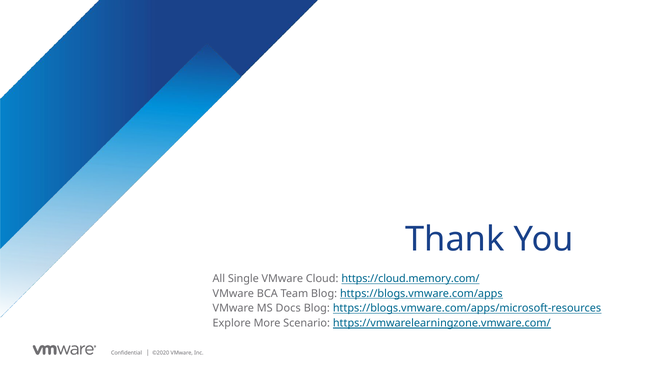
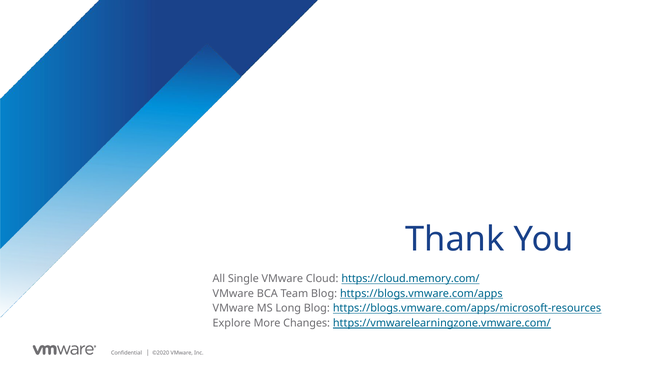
Docs: Docs -> Long
Scenario: Scenario -> Changes
